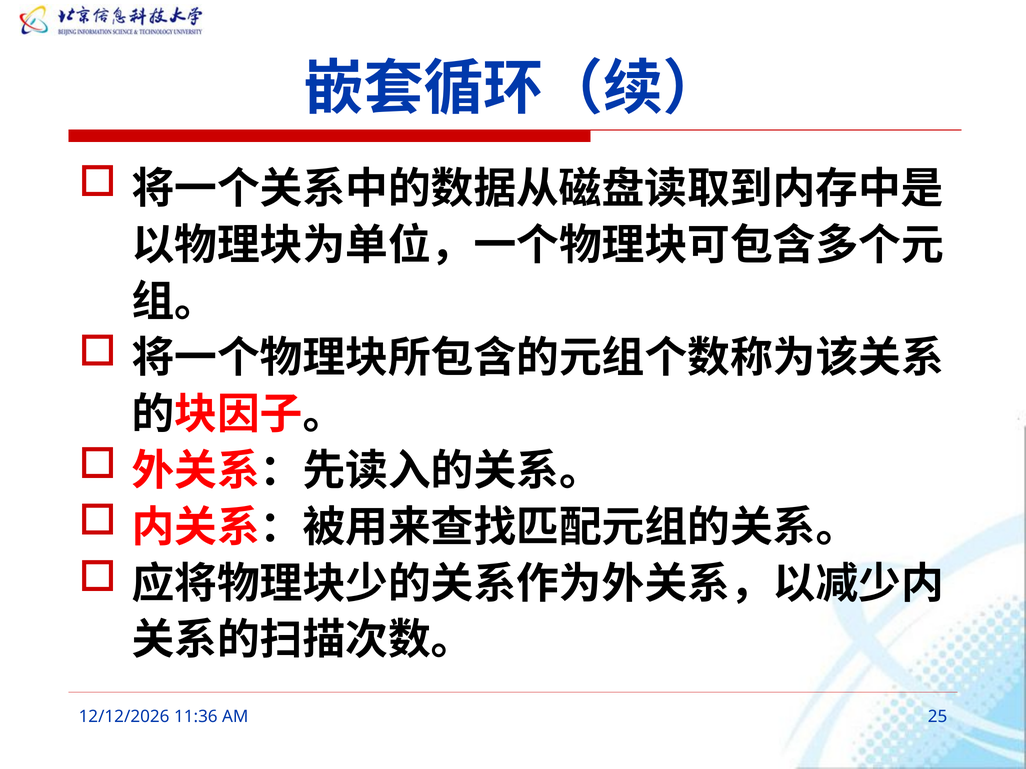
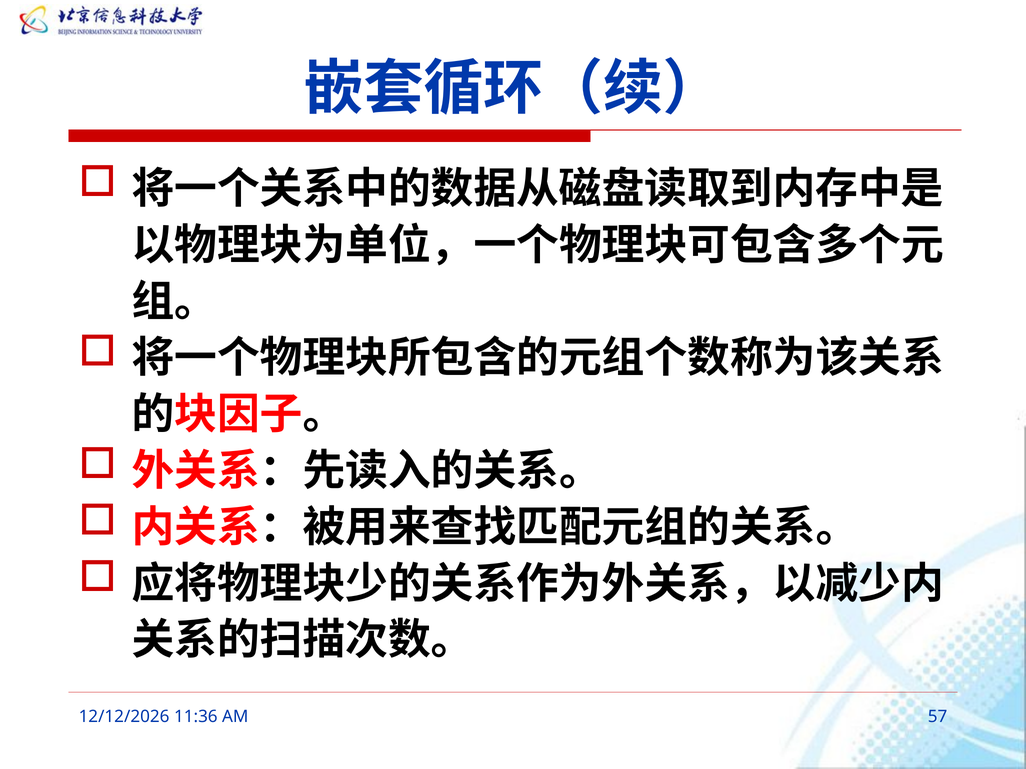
25: 25 -> 57
